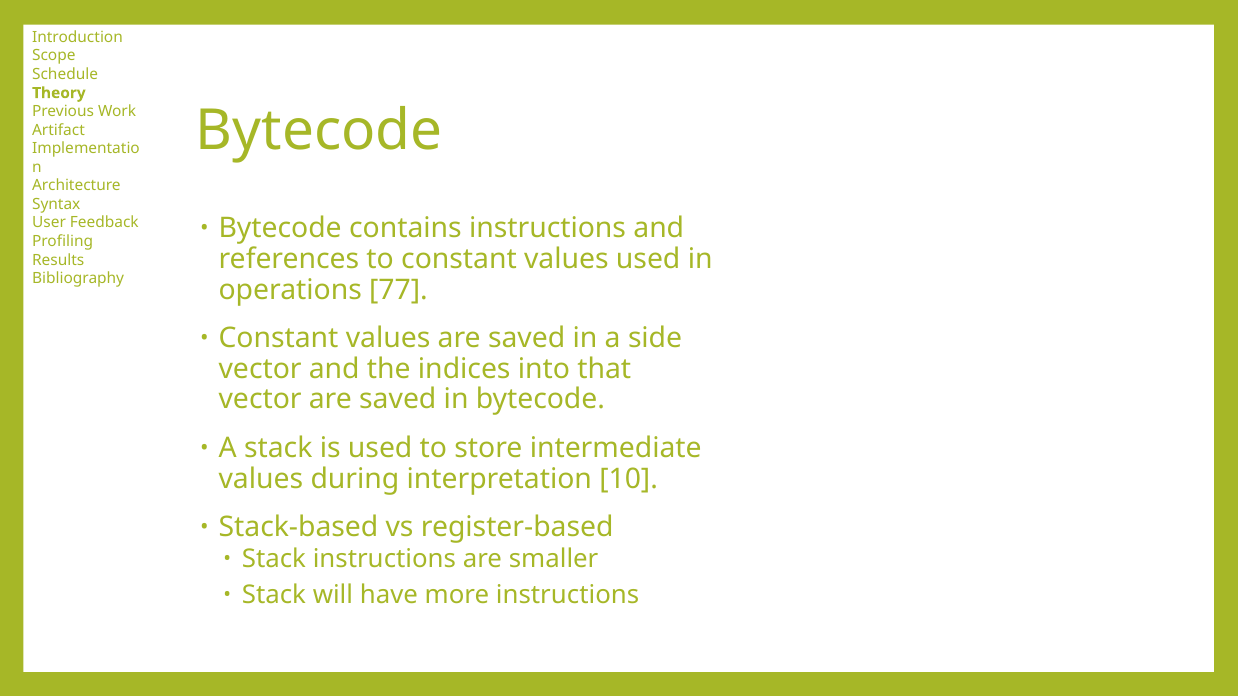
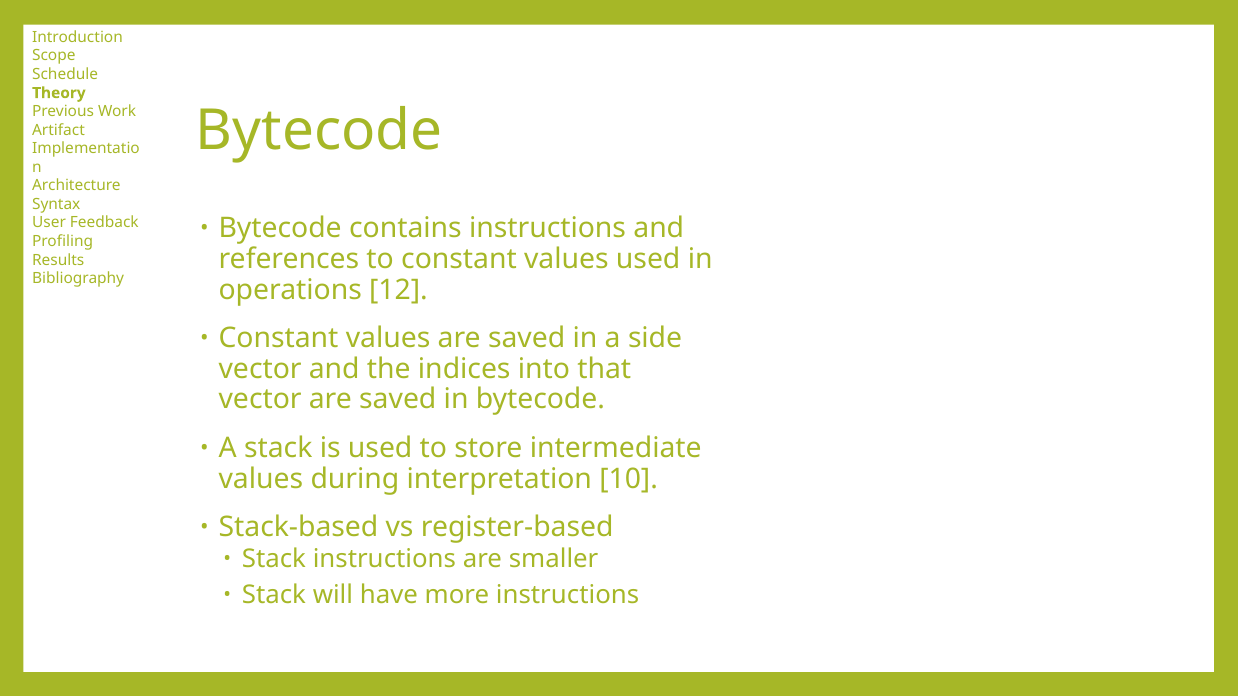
77: 77 -> 12
